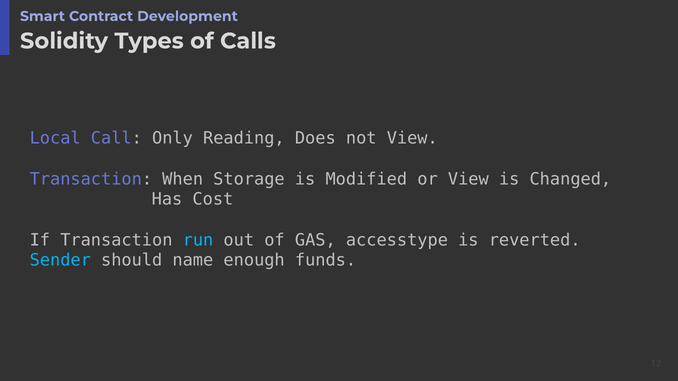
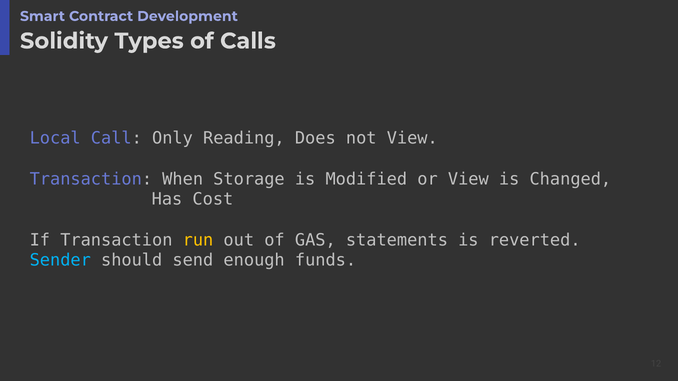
run colour: light blue -> yellow
accesstype: accesstype -> statements
name: name -> send
